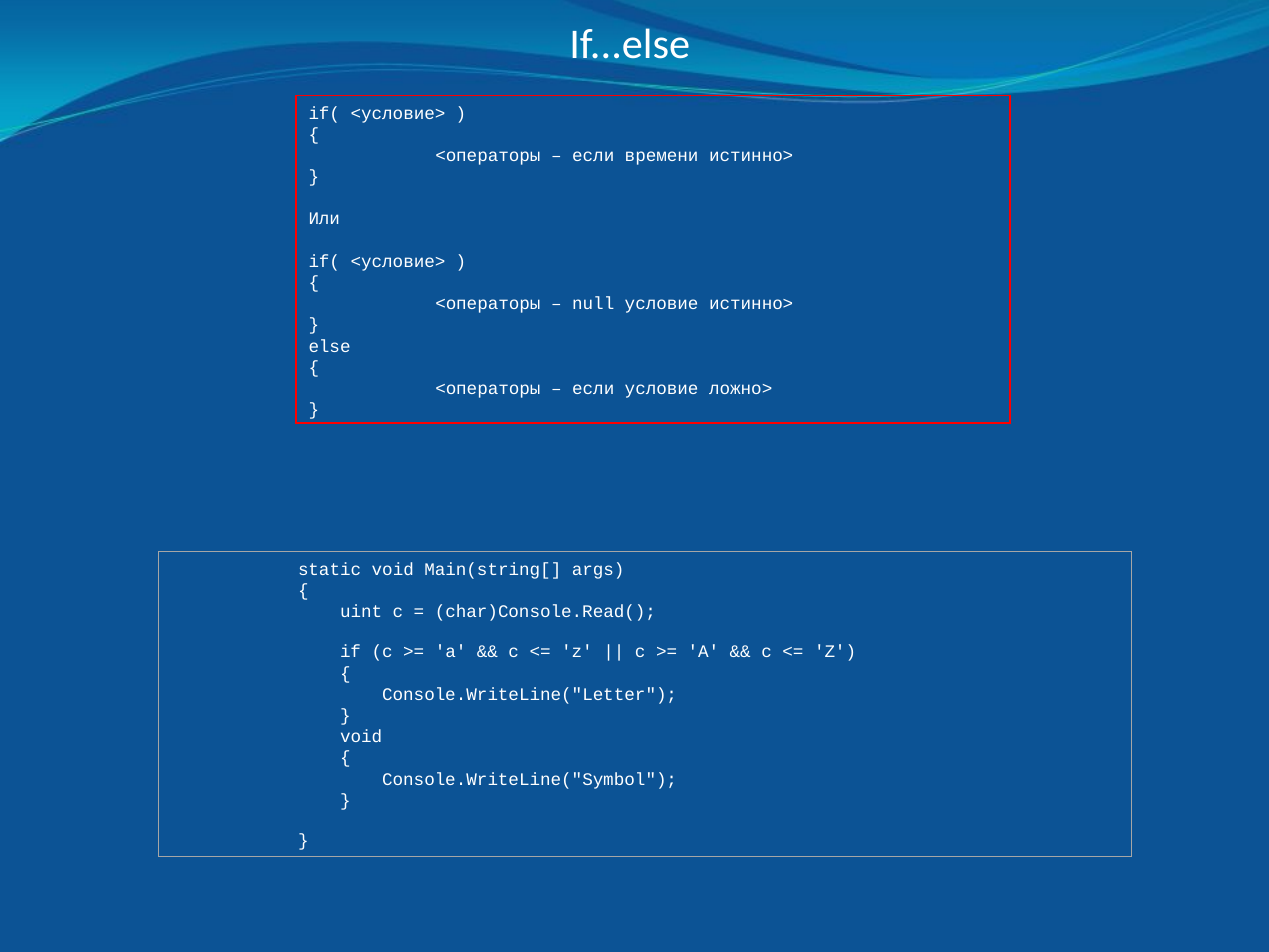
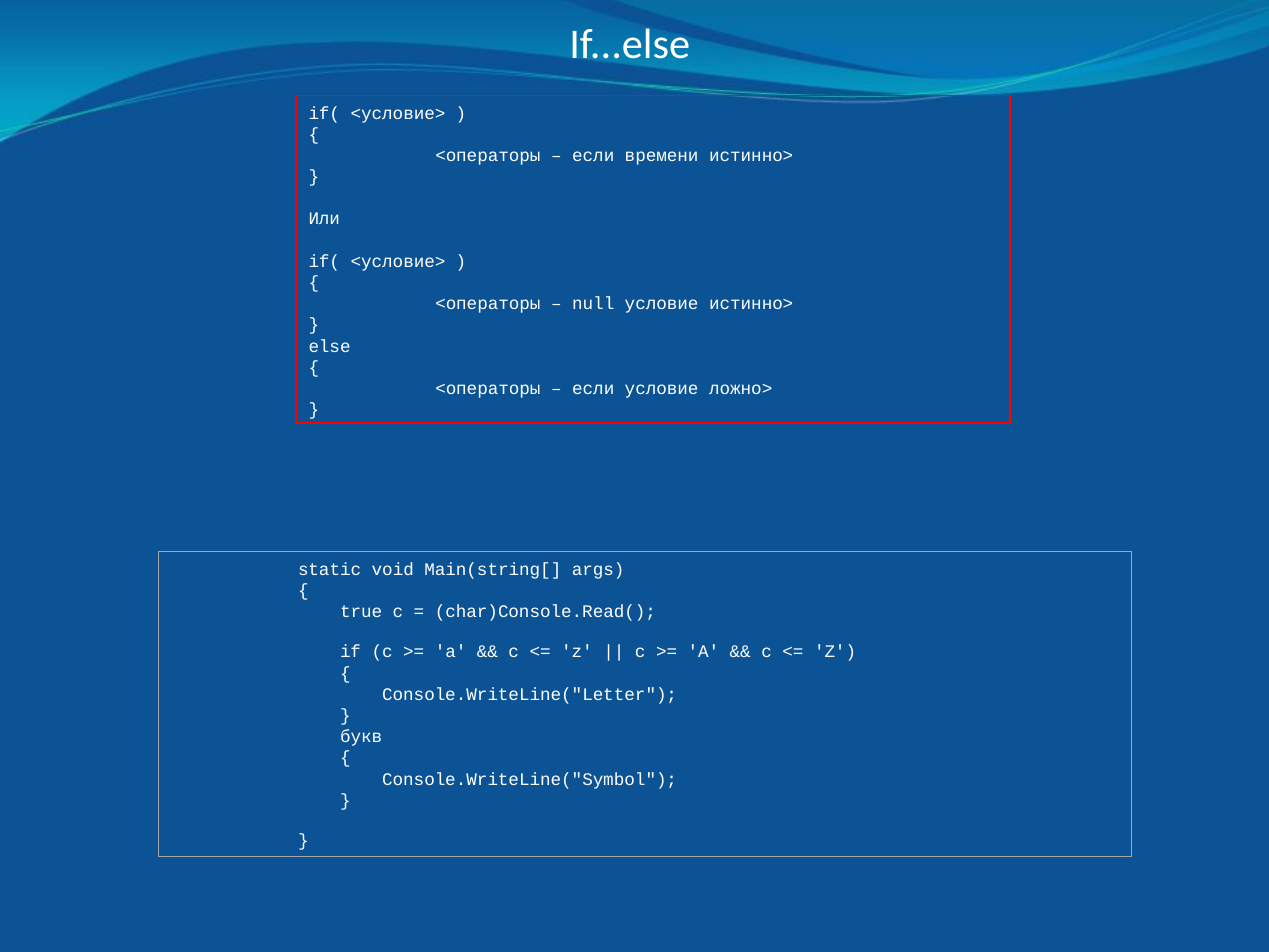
uint: uint -> true
void at (361, 737): void -> букв
